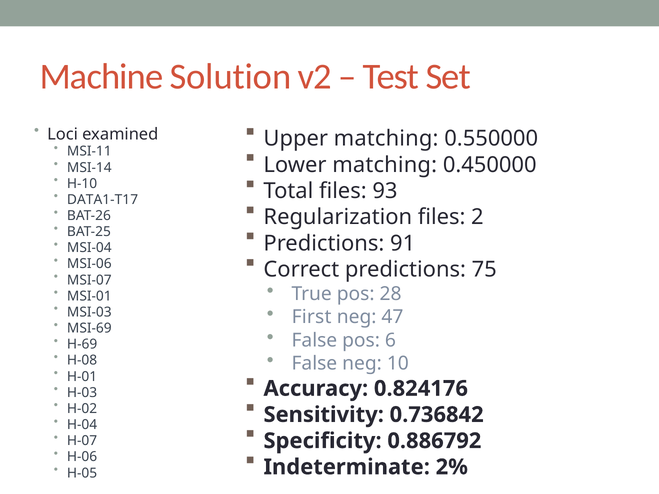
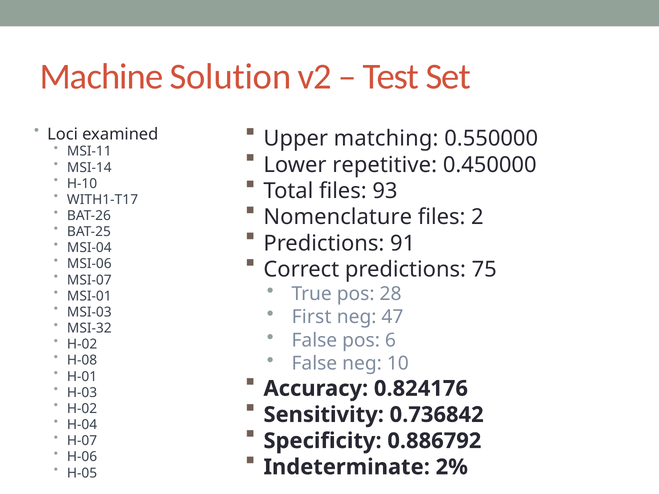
Lower matching: matching -> repetitive
DATA1-T17: DATA1-T17 -> WITH1-T17
Regularization: Regularization -> Nomenclature
MSI-69: MSI-69 -> MSI-32
H-69 at (82, 345): H-69 -> H-02
